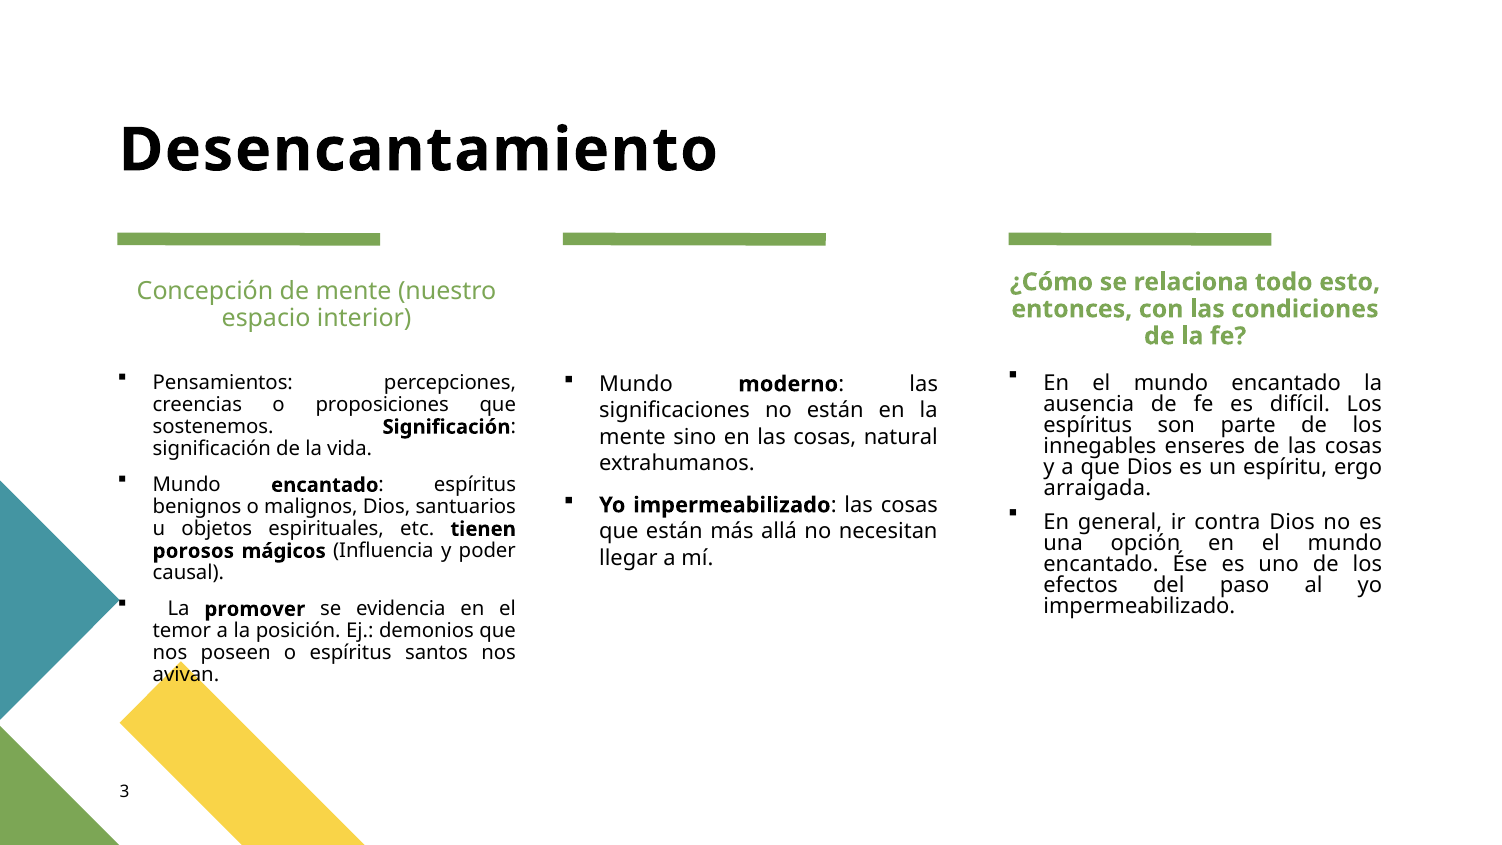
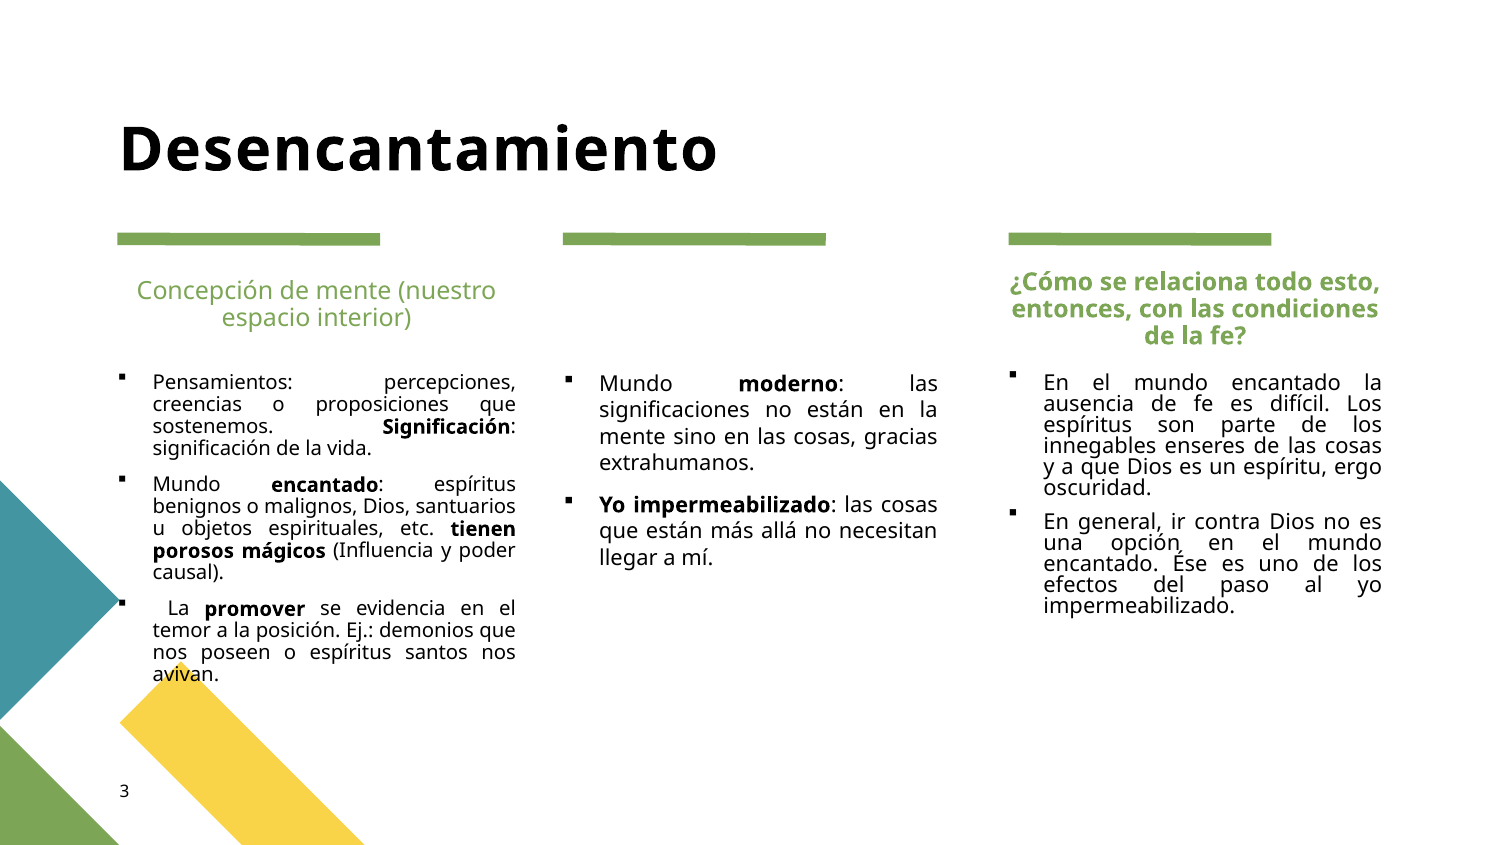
natural: natural -> gracias
arraigada: arraigada -> oscuridad
